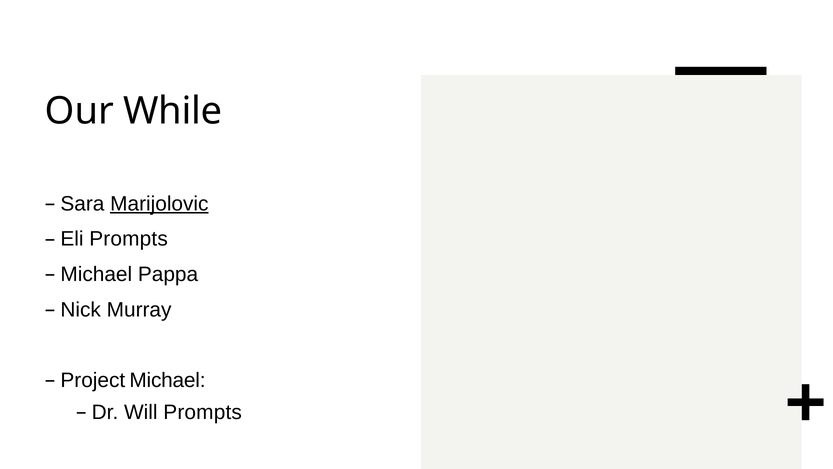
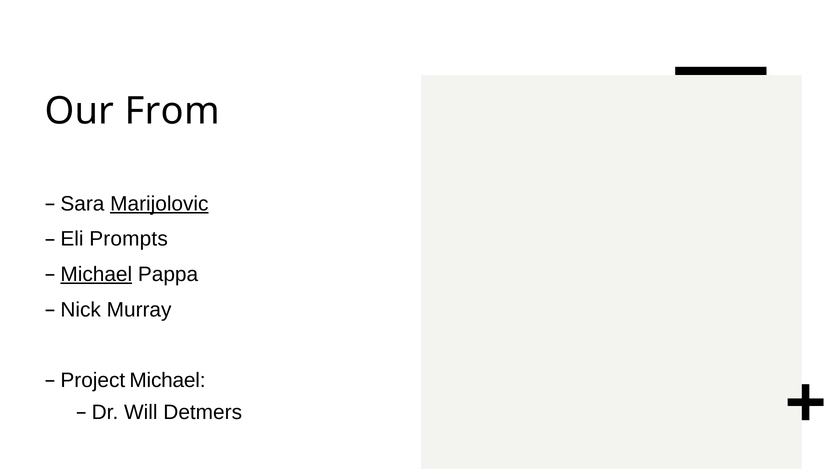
While: While -> From
Michael at (96, 274) underline: none -> present
Will Prompts: Prompts -> Detmers
